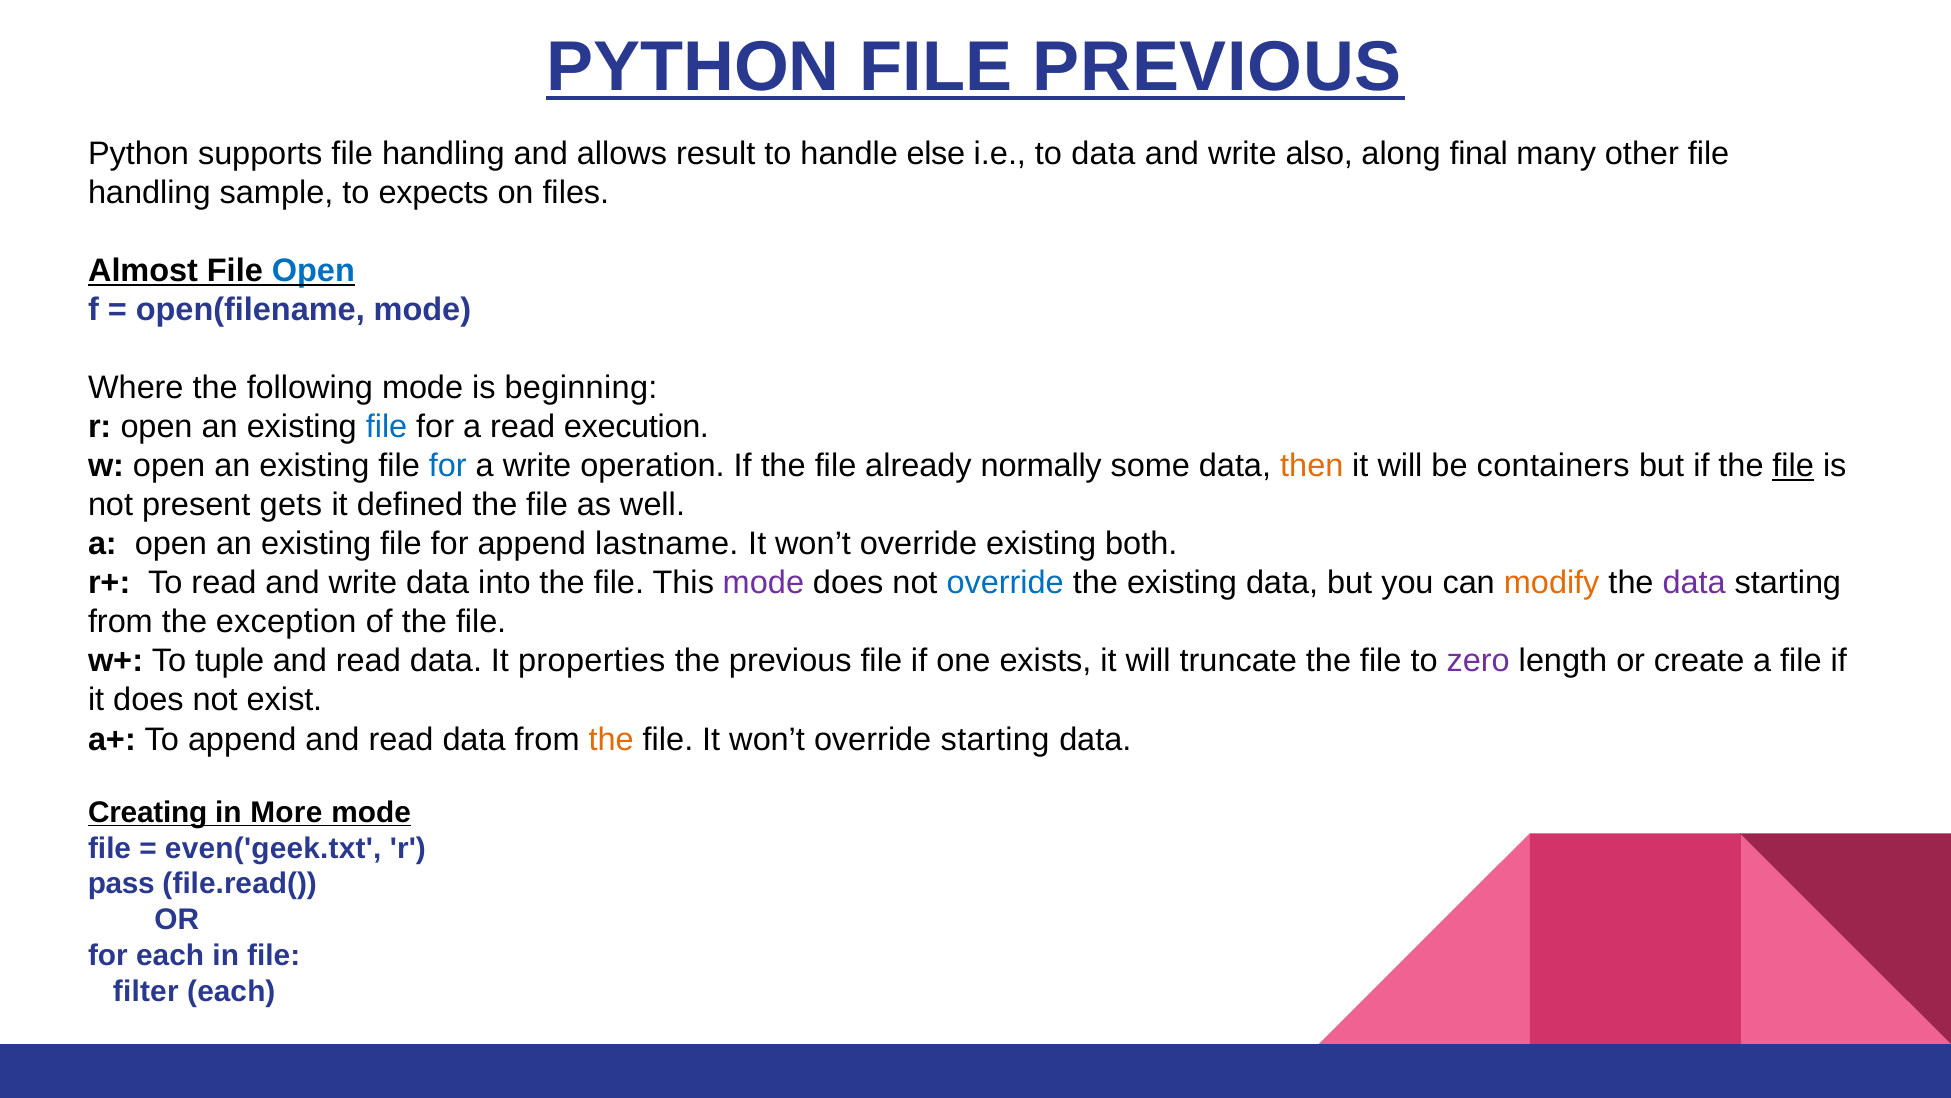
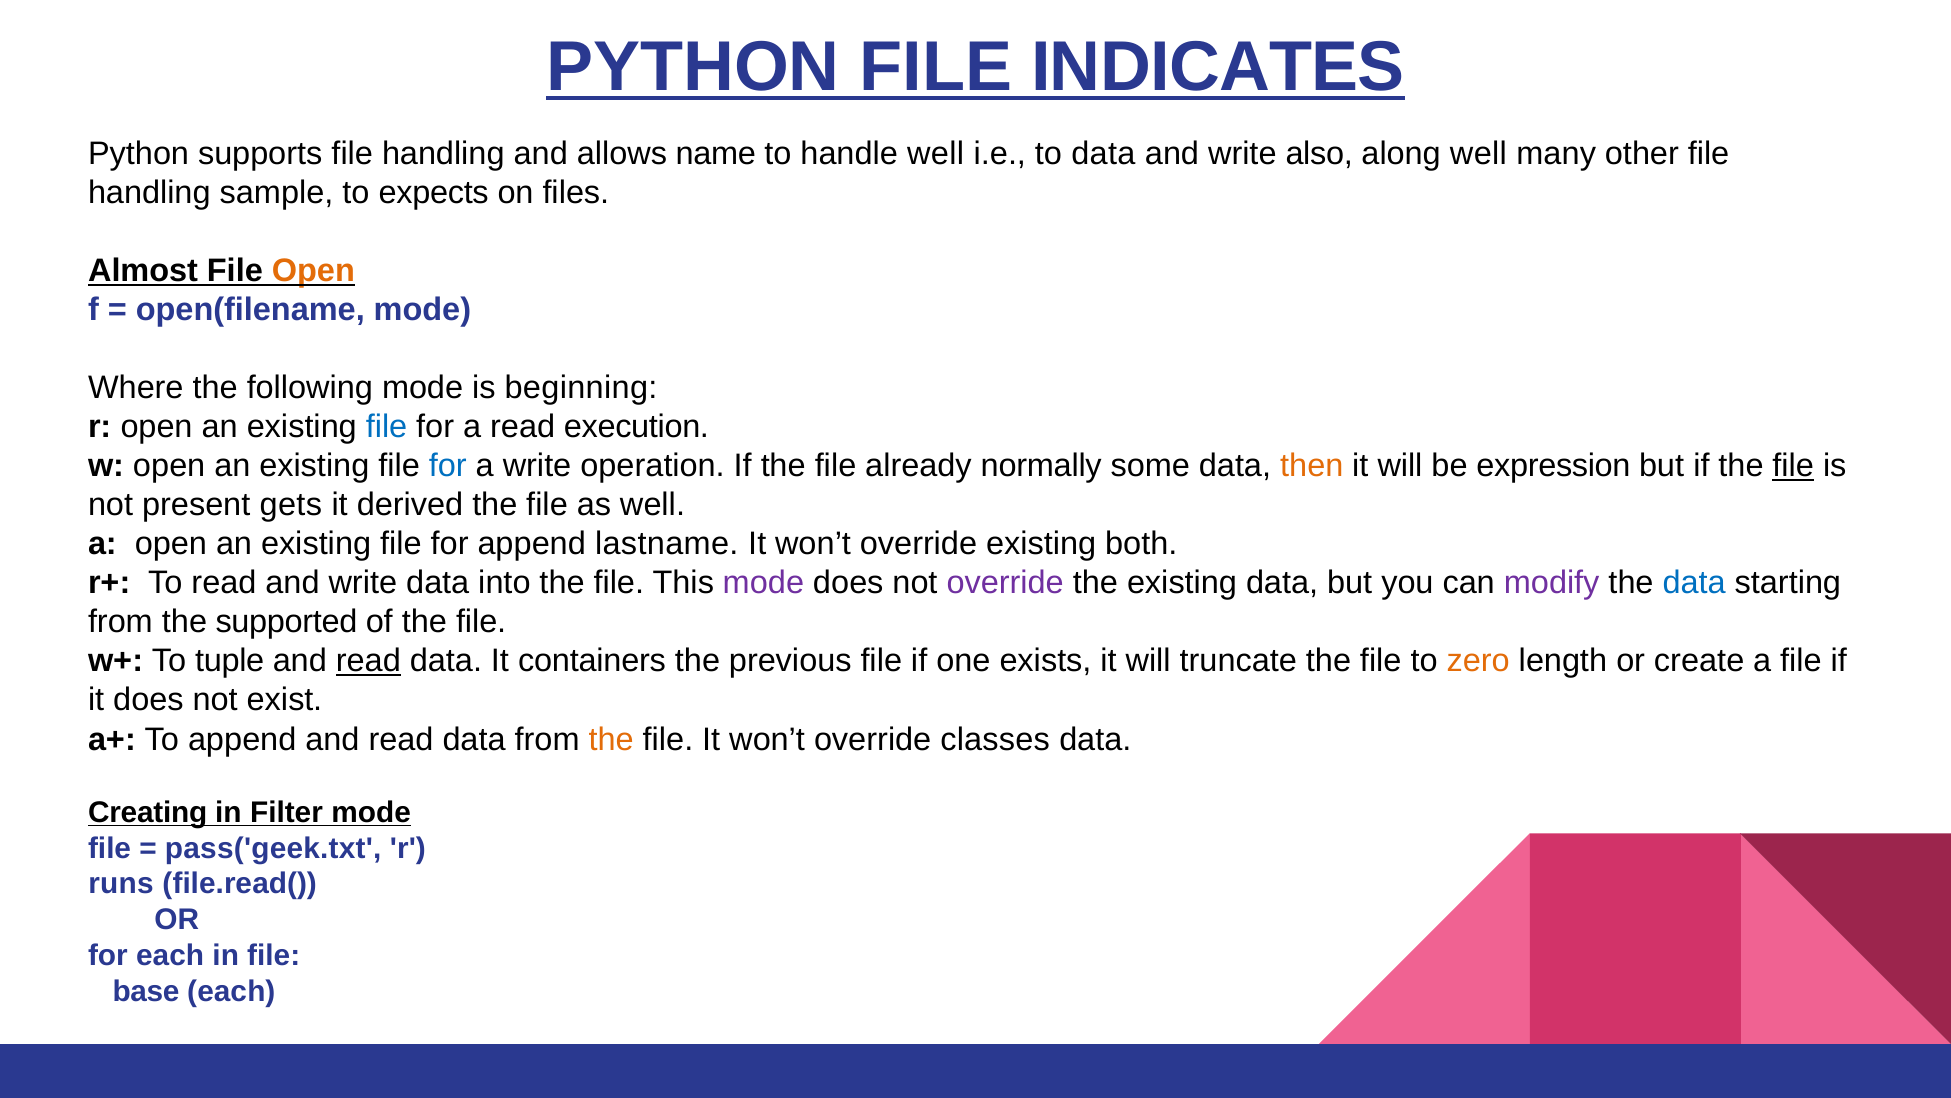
FILE PREVIOUS: PREVIOUS -> INDICATES
result: result -> name
handle else: else -> well
along final: final -> well
Open at (313, 271) colour: blue -> orange
containers: containers -> expression
defined: defined -> derived
override at (1005, 583) colour: blue -> purple
modify colour: orange -> purple
data at (1694, 583) colour: purple -> blue
exception: exception -> supported
read at (368, 661) underline: none -> present
properties: properties -> containers
zero colour: purple -> orange
override starting: starting -> classes
More: More -> Filter
even('geek.txt: even('geek.txt -> pass('geek.txt
pass: pass -> runs
filter: filter -> base
